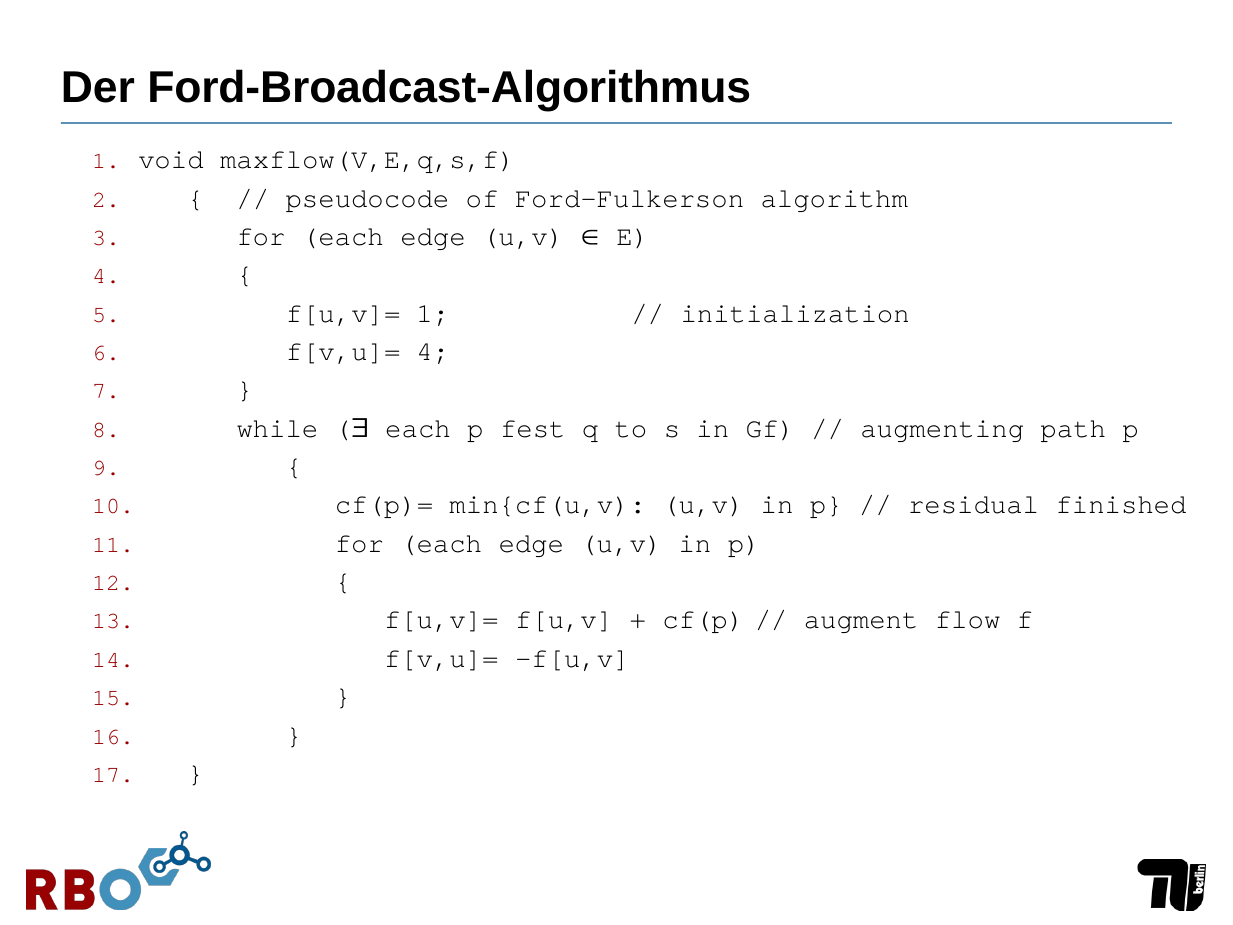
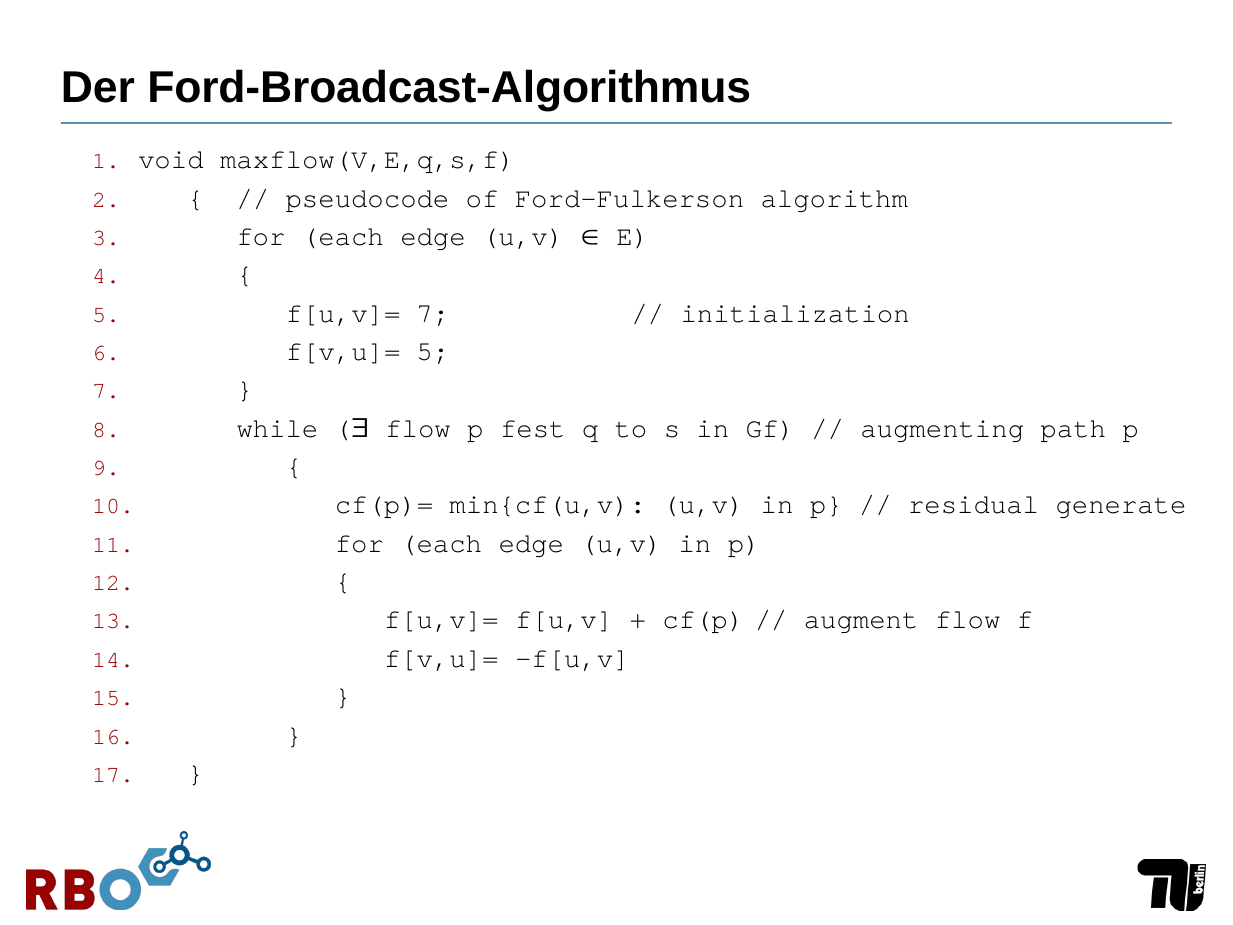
f[u,v]= 1: 1 -> 7
f[v,u]= 4: 4 -> 5
each at (418, 428): each -> flow
finished: finished -> generate
